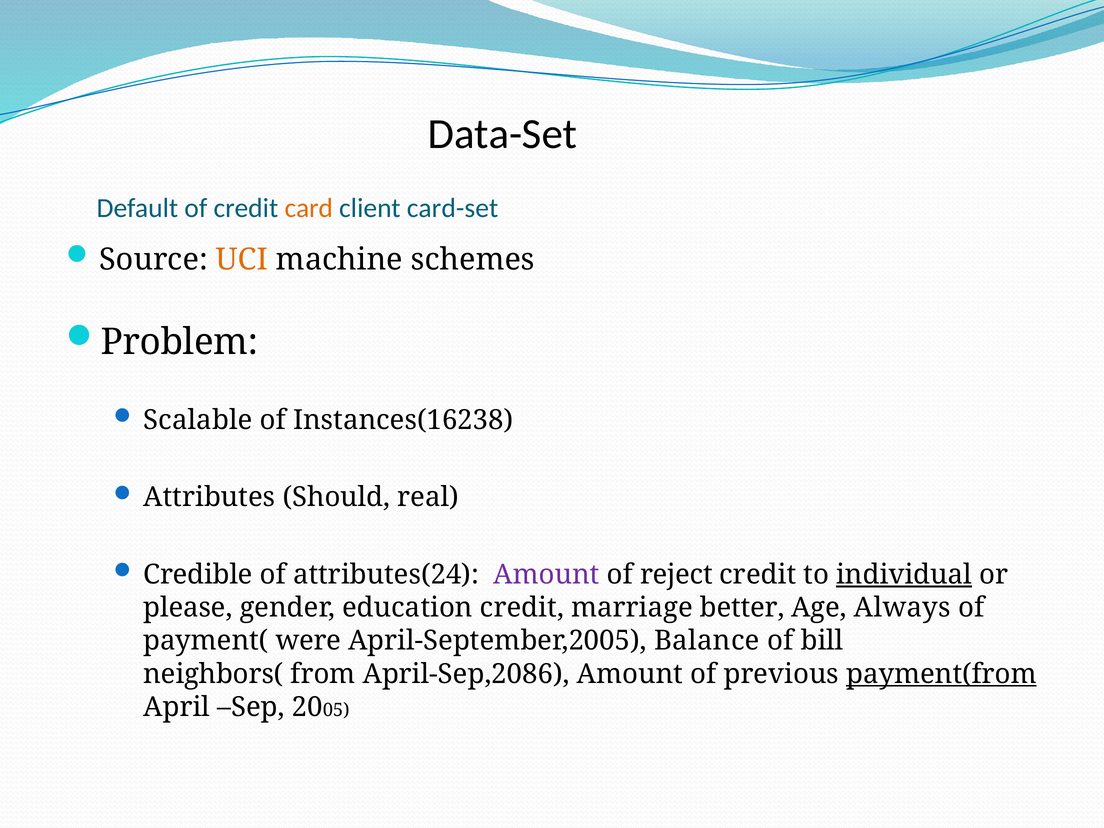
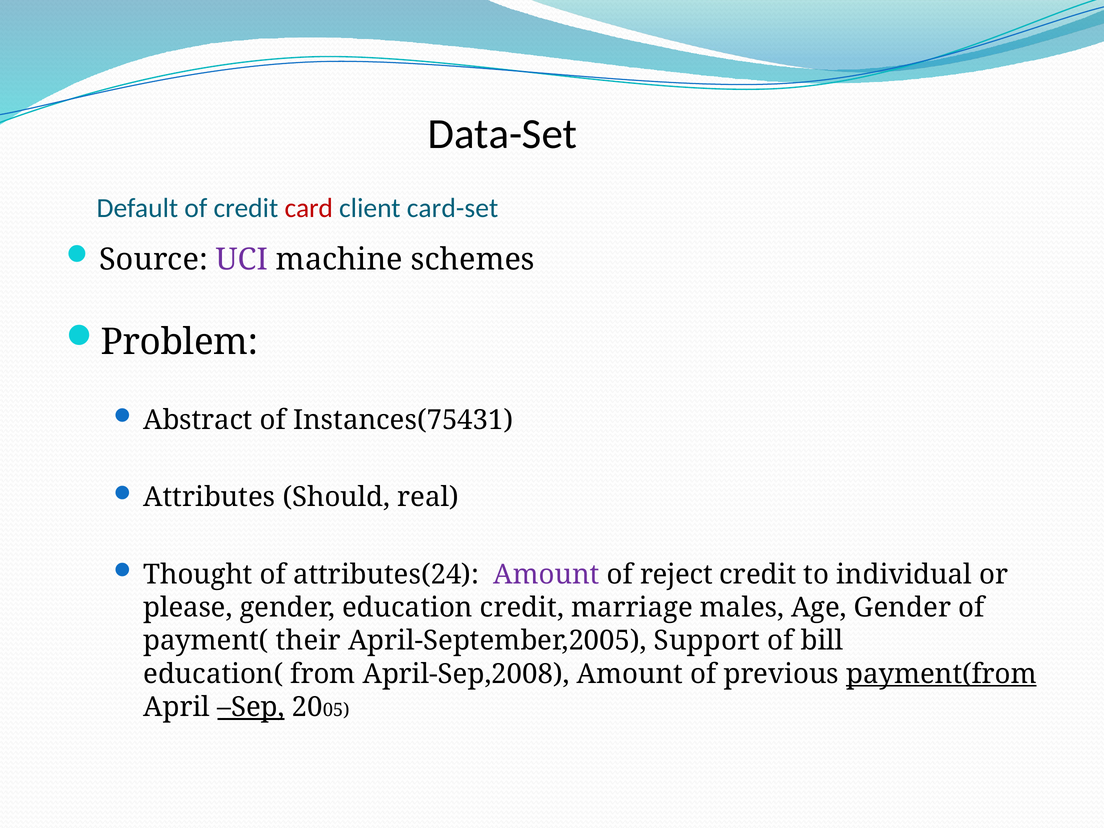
card colour: orange -> red
UCI colour: orange -> purple
Scalable: Scalable -> Abstract
Instances(16238: Instances(16238 -> Instances(75431
Credible: Credible -> Thought
individual underline: present -> none
better: better -> males
Age Always: Always -> Gender
were: were -> their
Balance: Balance -> Support
neighbors(: neighbors( -> education(
April-Sep,2086: April-Sep,2086 -> April-Sep,2008
Sep underline: none -> present
